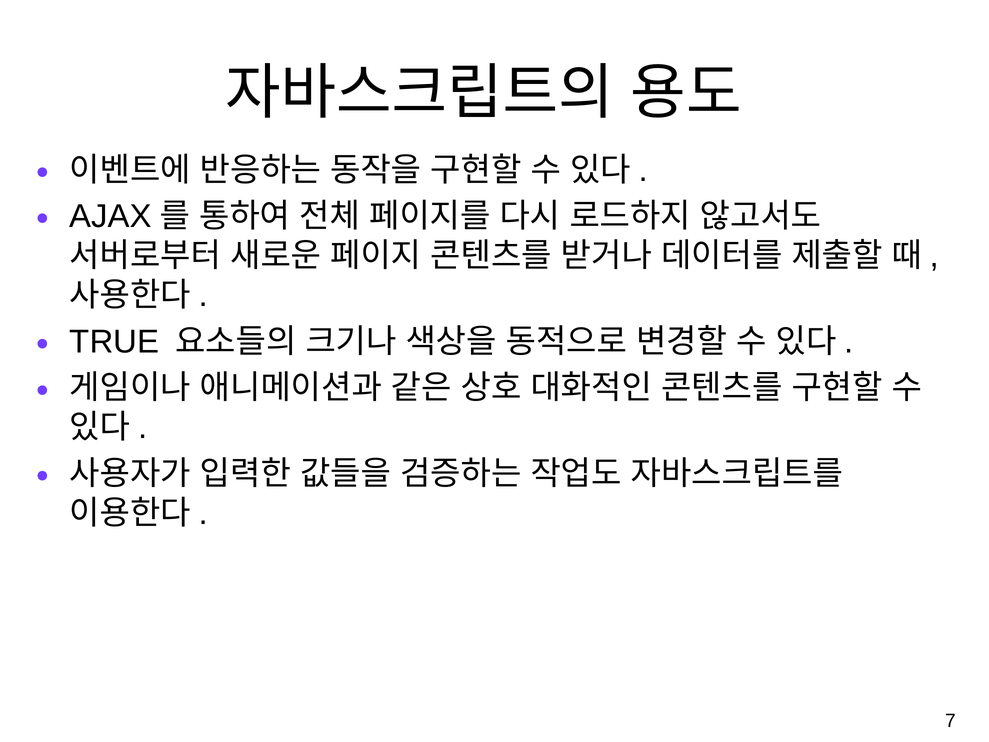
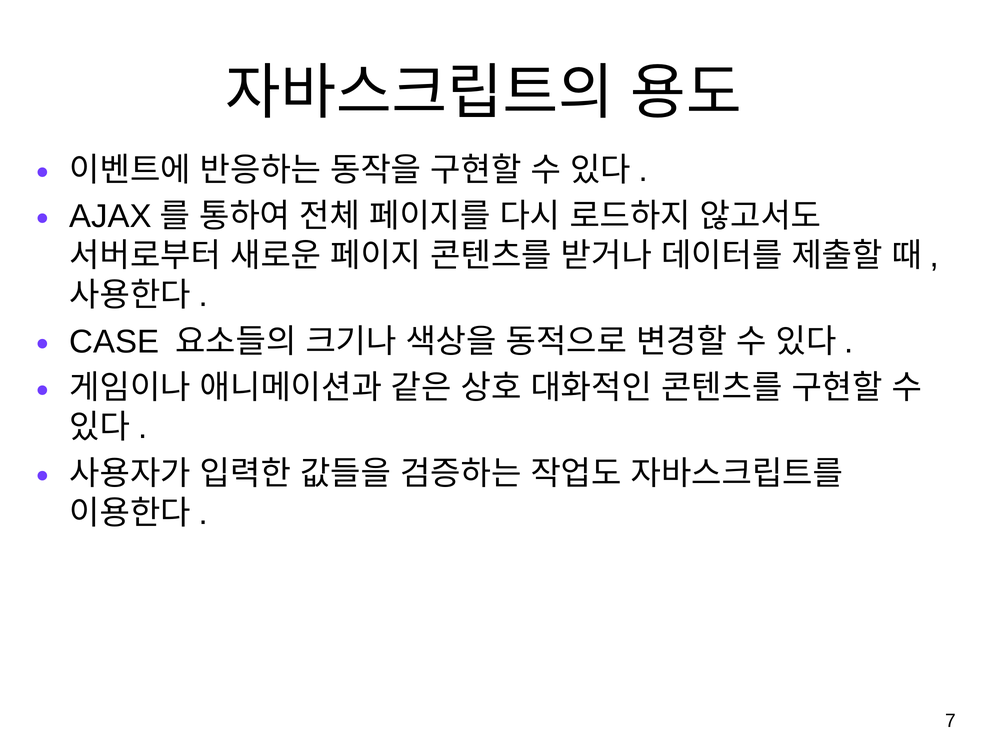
TRUE: TRUE -> CASE
